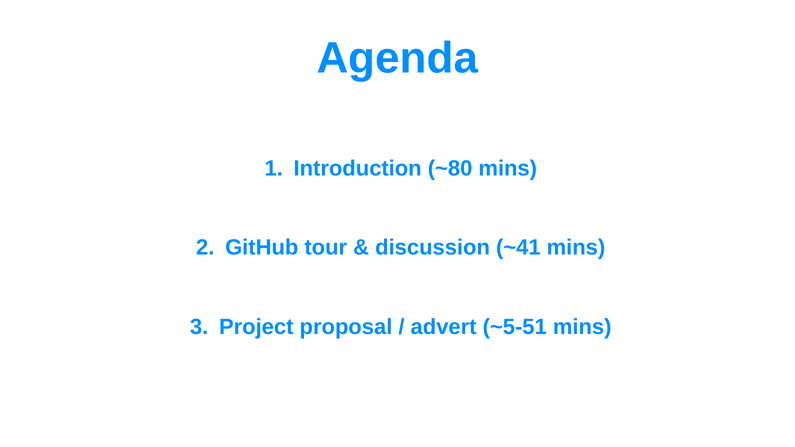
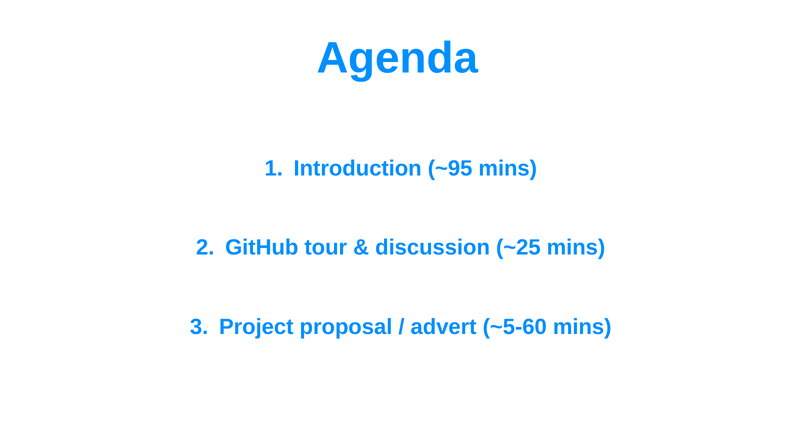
~80: ~80 -> ~95
~41: ~41 -> ~25
~5-51: ~5-51 -> ~5-60
